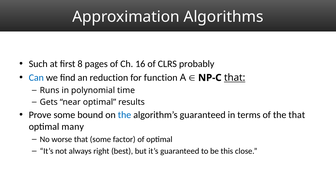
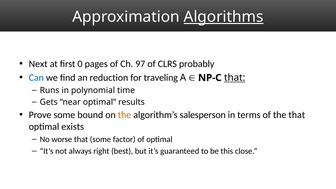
Algorithms underline: none -> present
Such: Such -> Next
8: 8 -> 0
16: 16 -> 97
function: function -> traveling
the at (124, 115) colour: blue -> orange
algorithm’s guaranteed: guaranteed -> salesperson
many: many -> exists
